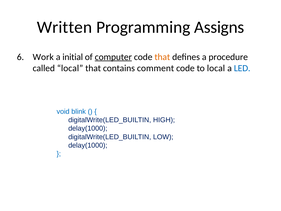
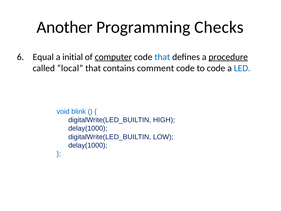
Written: Written -> Another
Assigns: Assigns -> Checks
Work: Work -> Equal
that at (162, 57) colour: orange -> blue
procedure underline: none -> present
to local: local -> code
